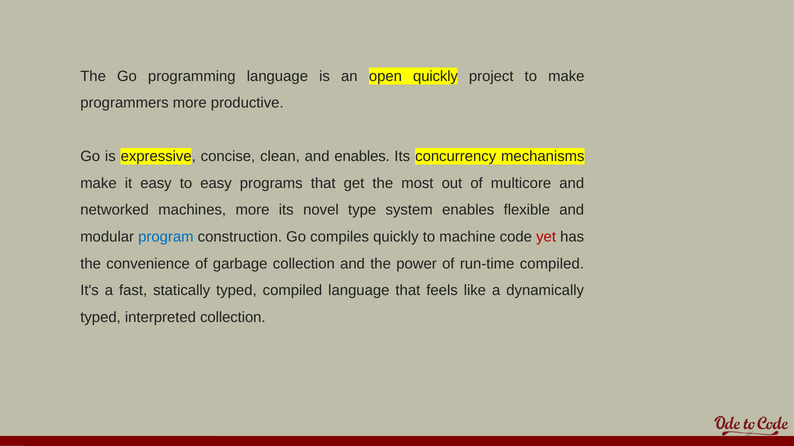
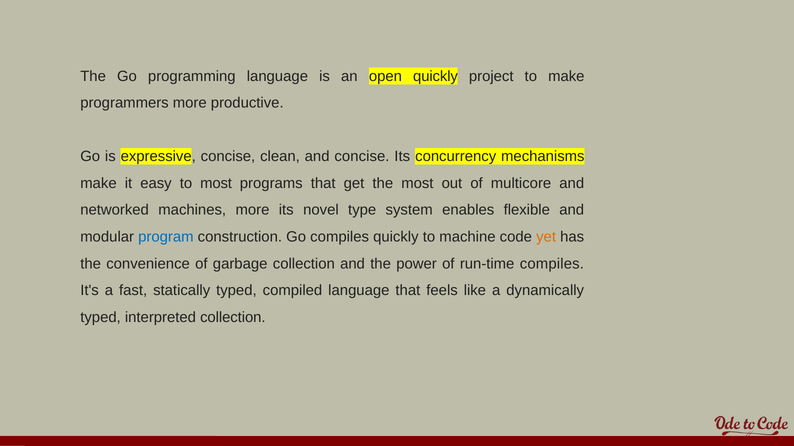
and enables: enables -> concise
to easy: easy -> most
yet colour: red -> orange
run-time compiled: compiled -> compiles
